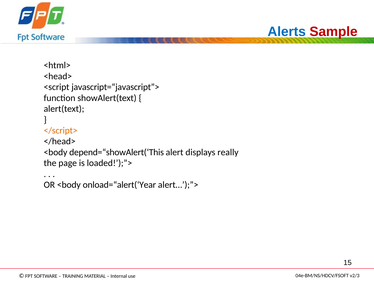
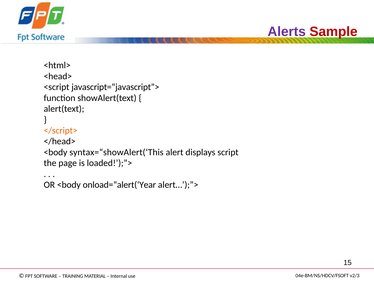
Alerts colour: blue -> purple
depend=“showAlert(‘This: depend=“showAlert(‘This -> syntax=“showAlert(‘This
really: really -> script
